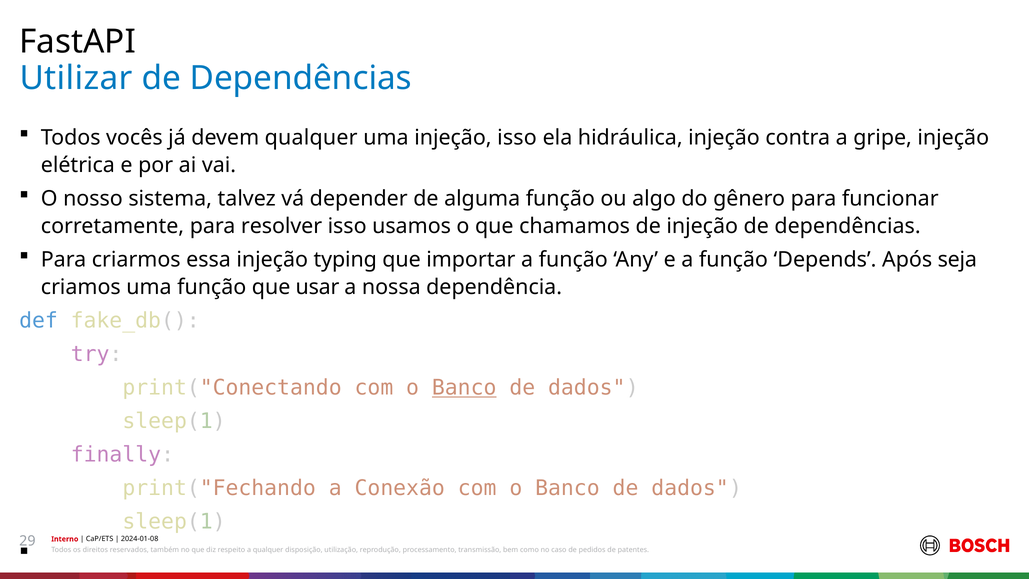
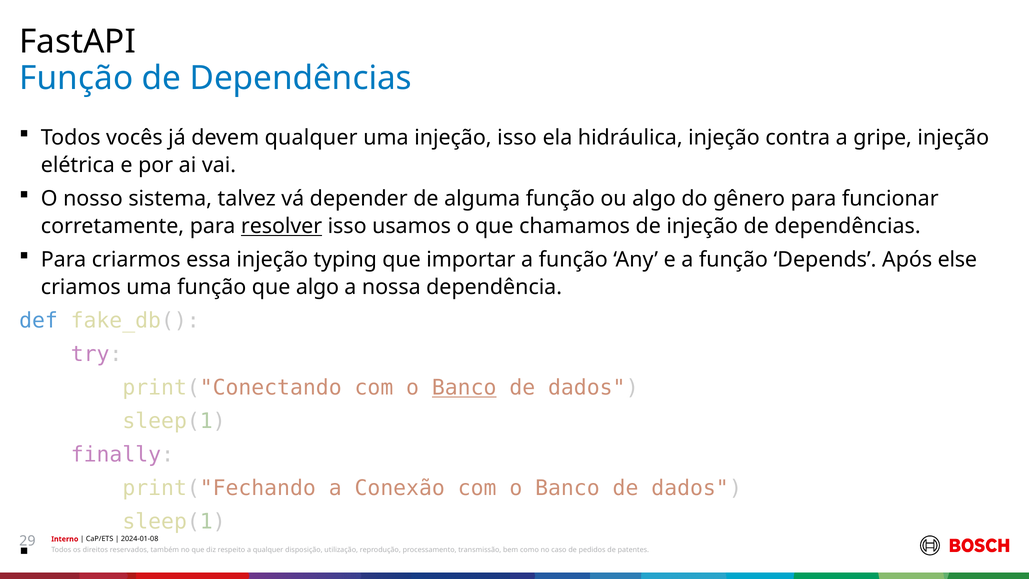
Utilizar at (76, 78): Utilizar -> Função
resolver underline: none -> present
seja: seja -> else
que usar: usar -> algo
